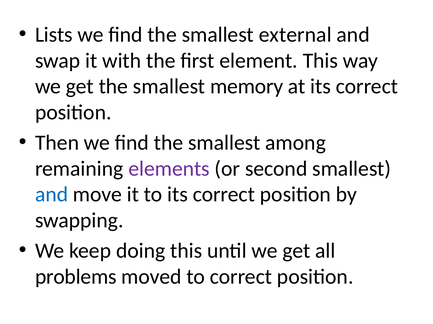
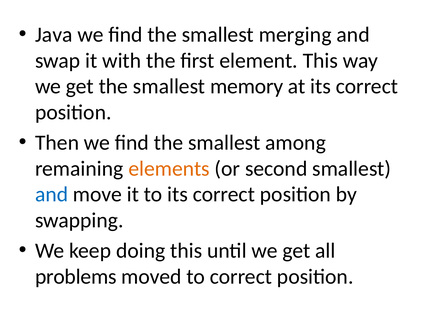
Lists: Lists -> Java
external: external -> merging
elements colour: purple -> orange
